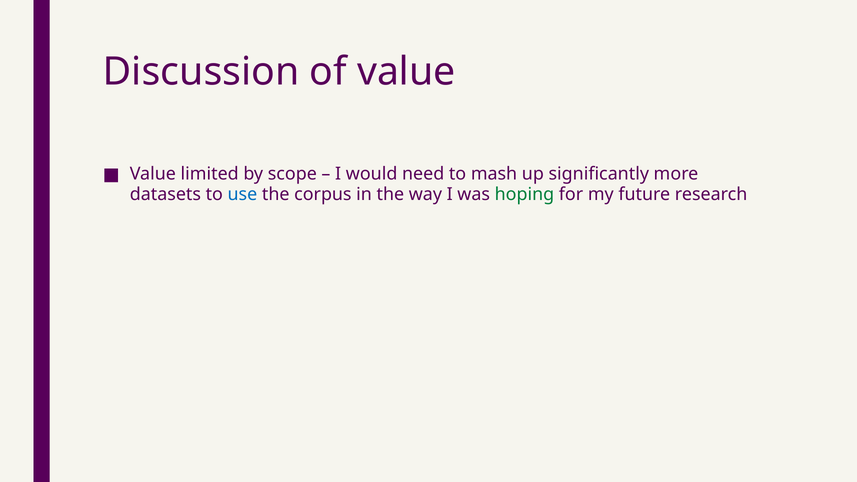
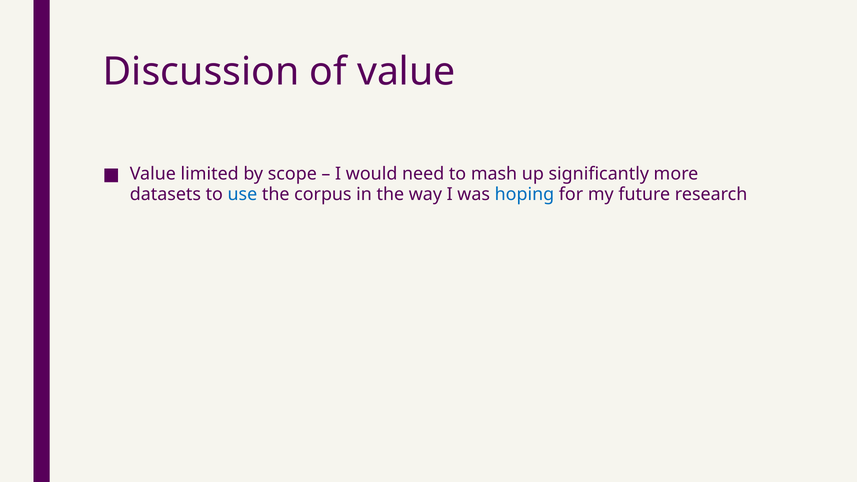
hoping colour: green -> blue
